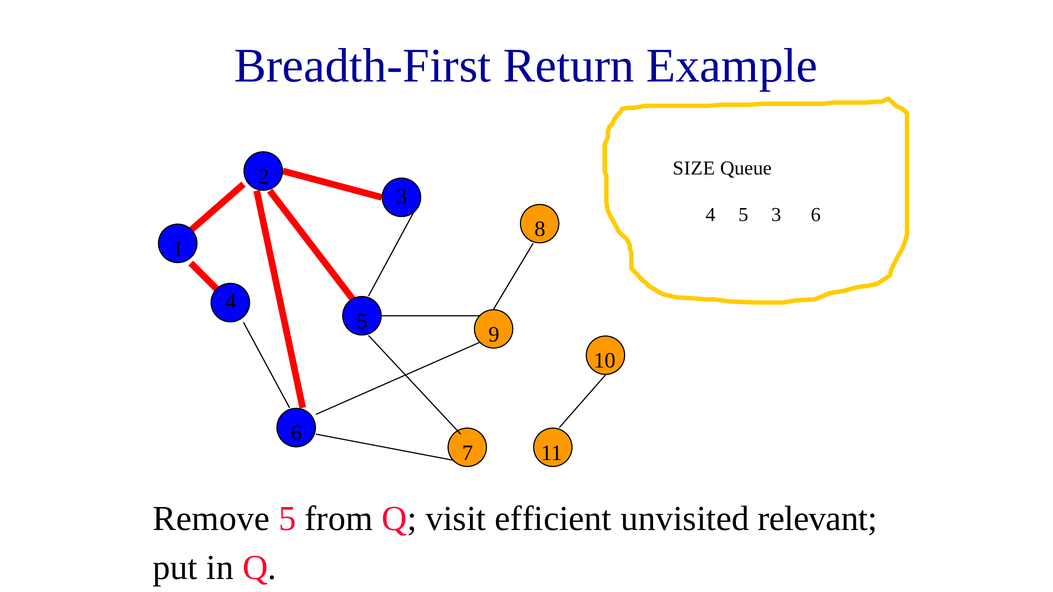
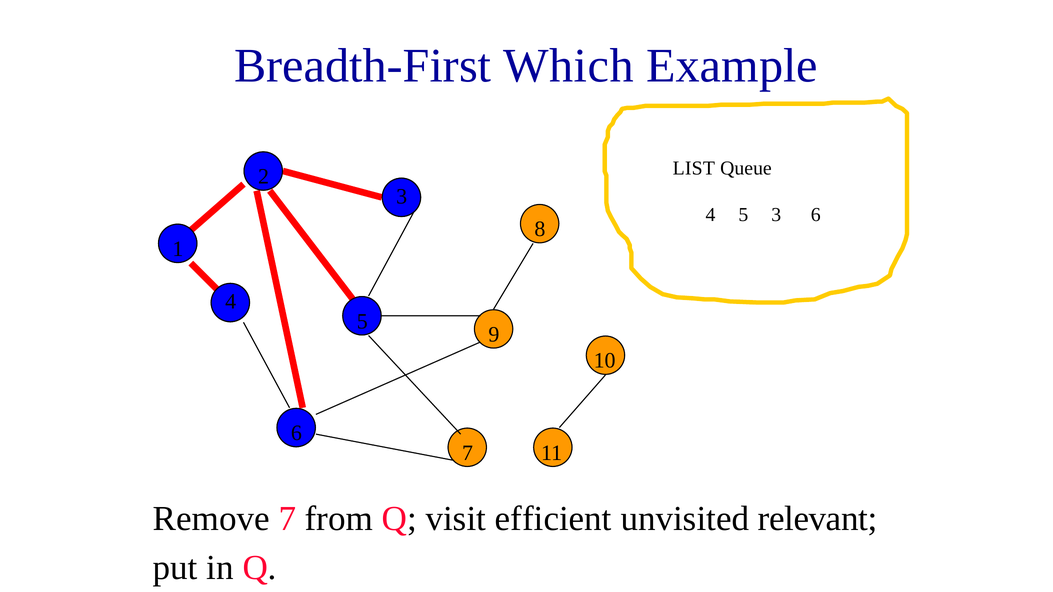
Return: Return -> Which
SIZE: SIZE -> LIST
Remove 5: 5 -> 7
